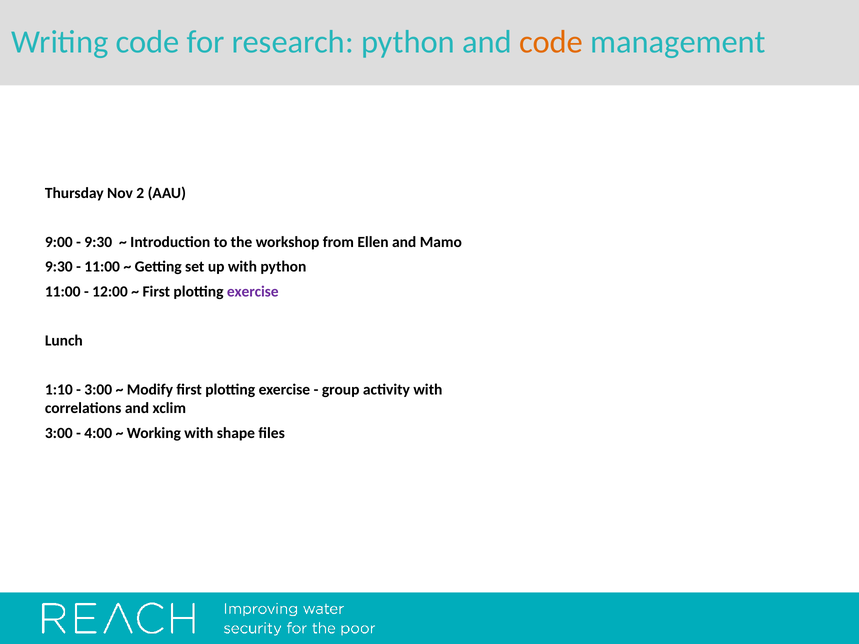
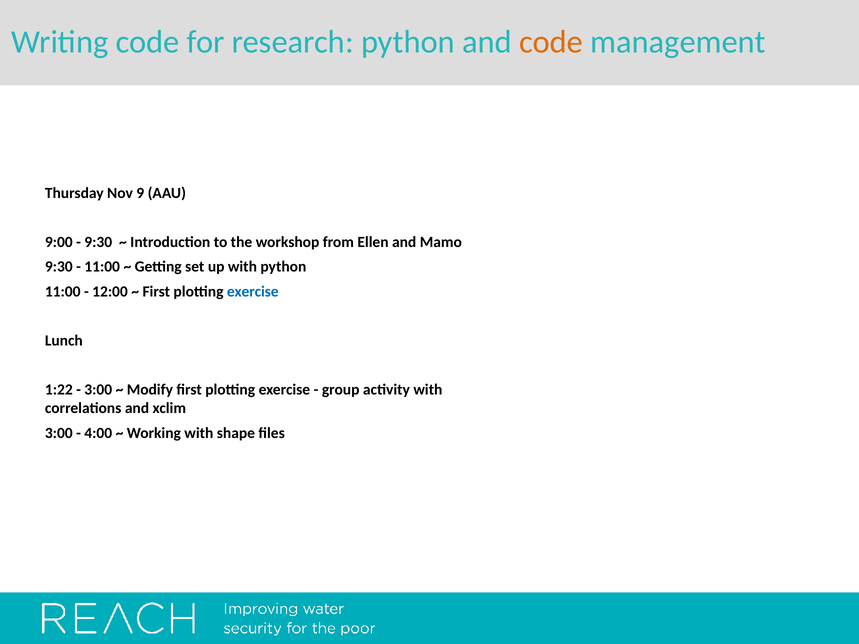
2: 2 -> 9
exercise at (253, 292) colour: purple -> blue
1:10: 1:10 -> 1:22
